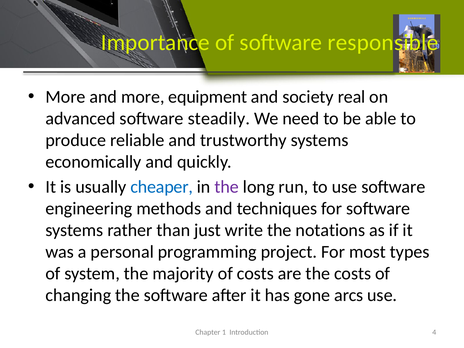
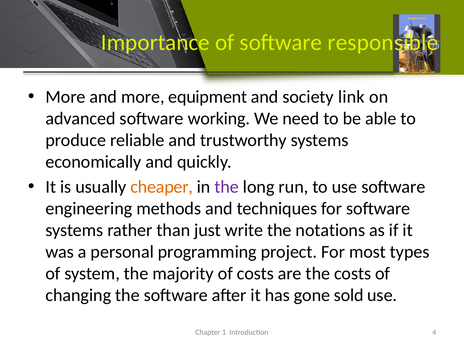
real: real -> link
steadily: steadily -> working
cheaper colour: blue -> orange
arcs: arcs -> sold
